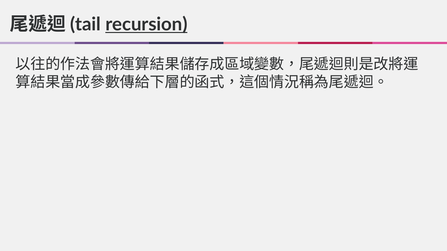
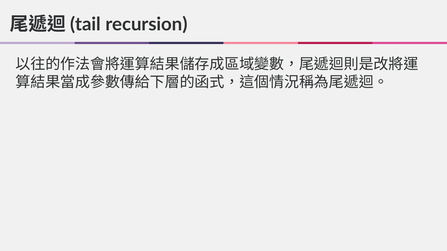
recursion underline: present -> none
